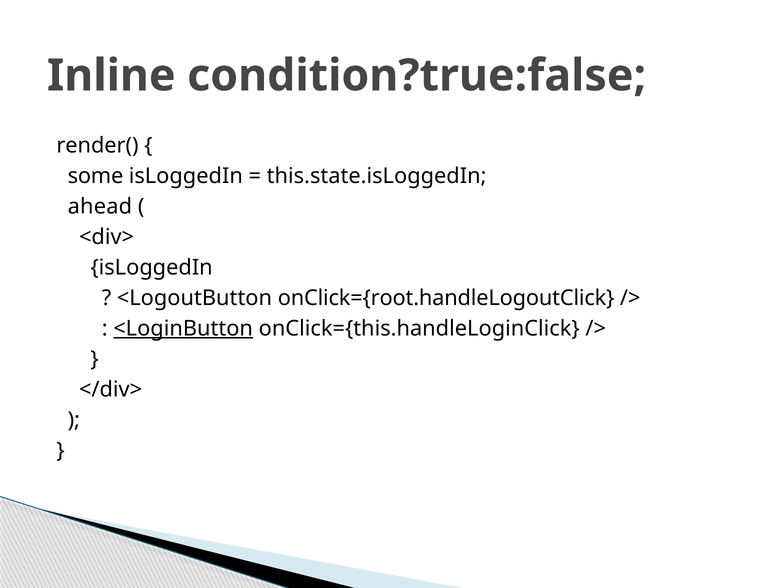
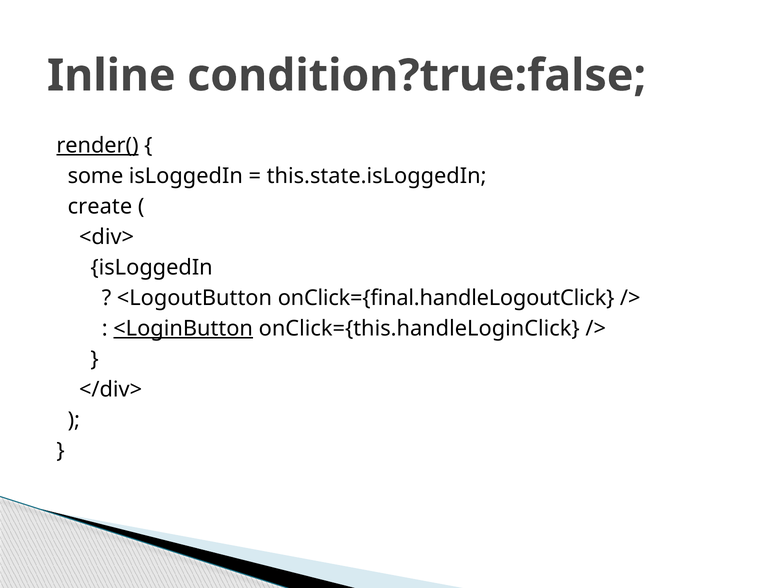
render( underline: none -> present
ahead: ahead -> create
onClick={root.handleLogoutClick: onClick={root.handleLogoutClick -> onClick={final.handleLogoutClick
